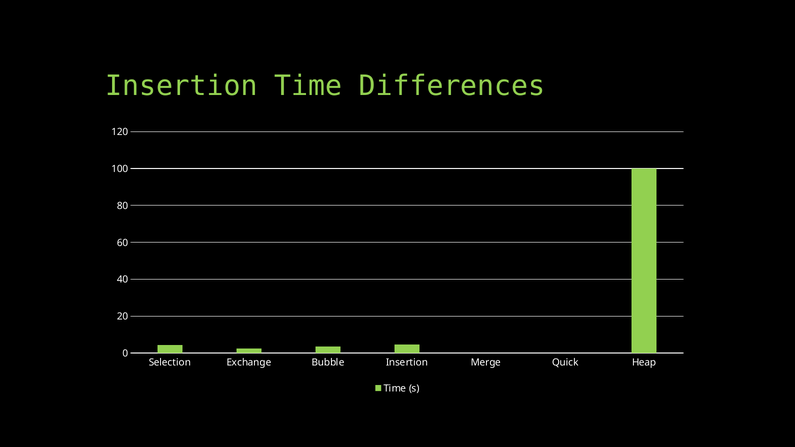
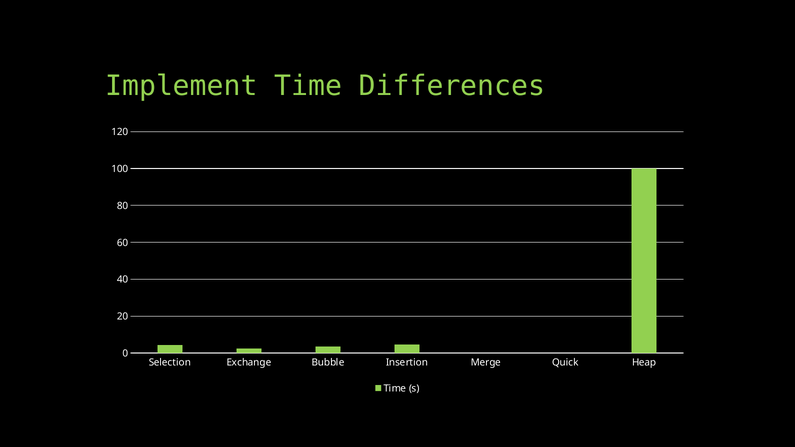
Insertion at (181, 86): Insertion -> Implement
